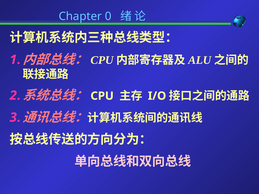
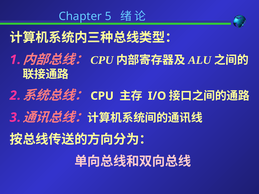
0: 0 -> 5
